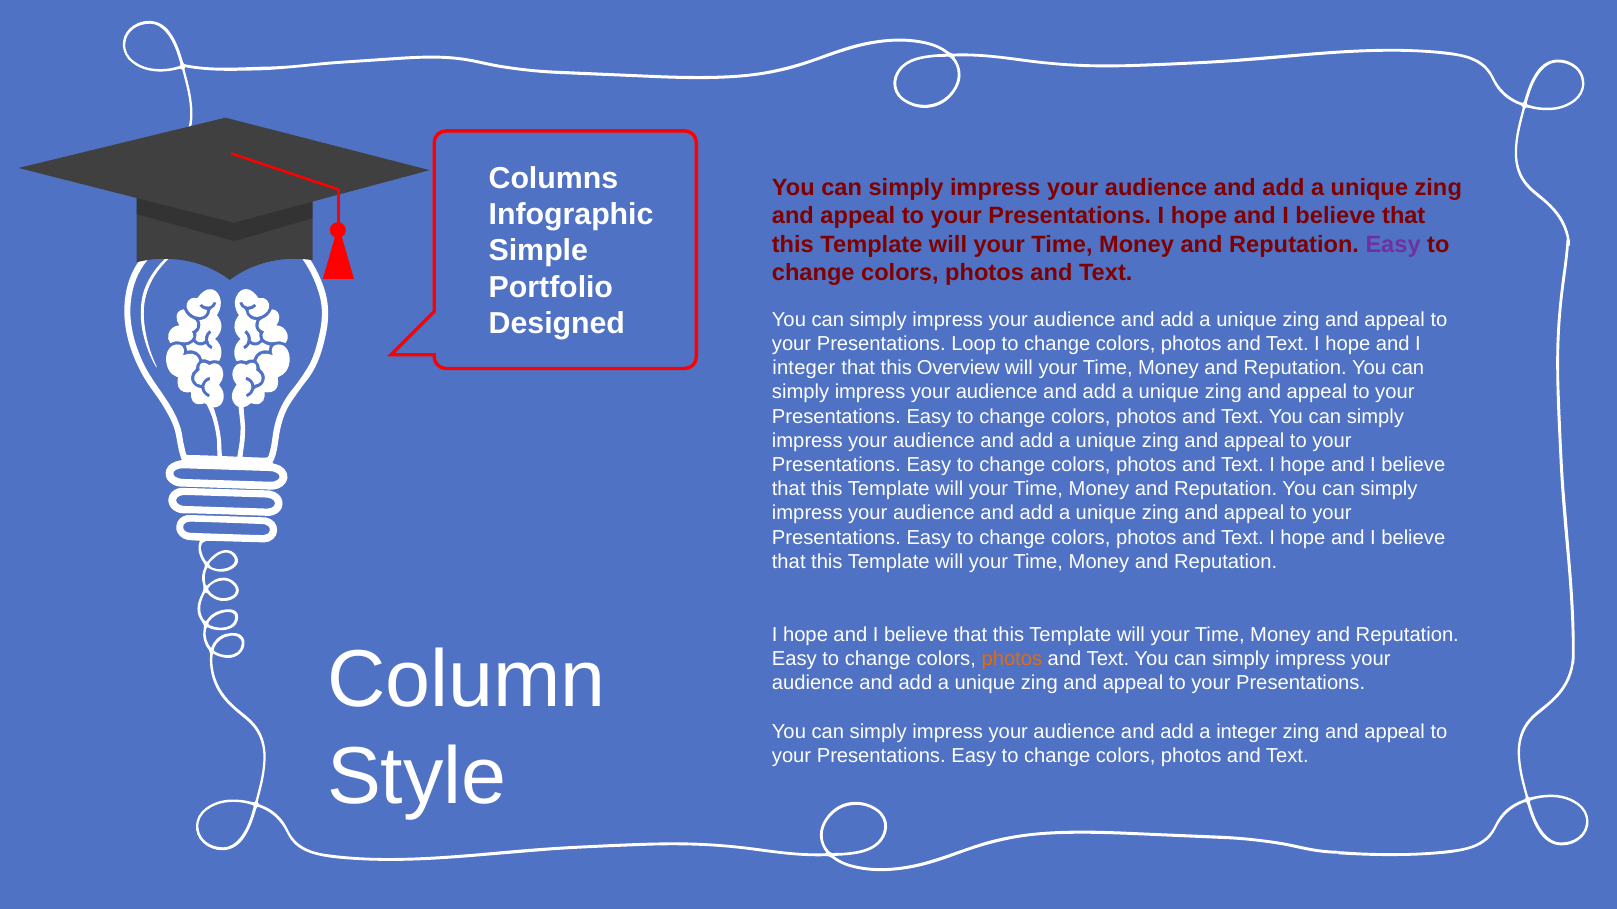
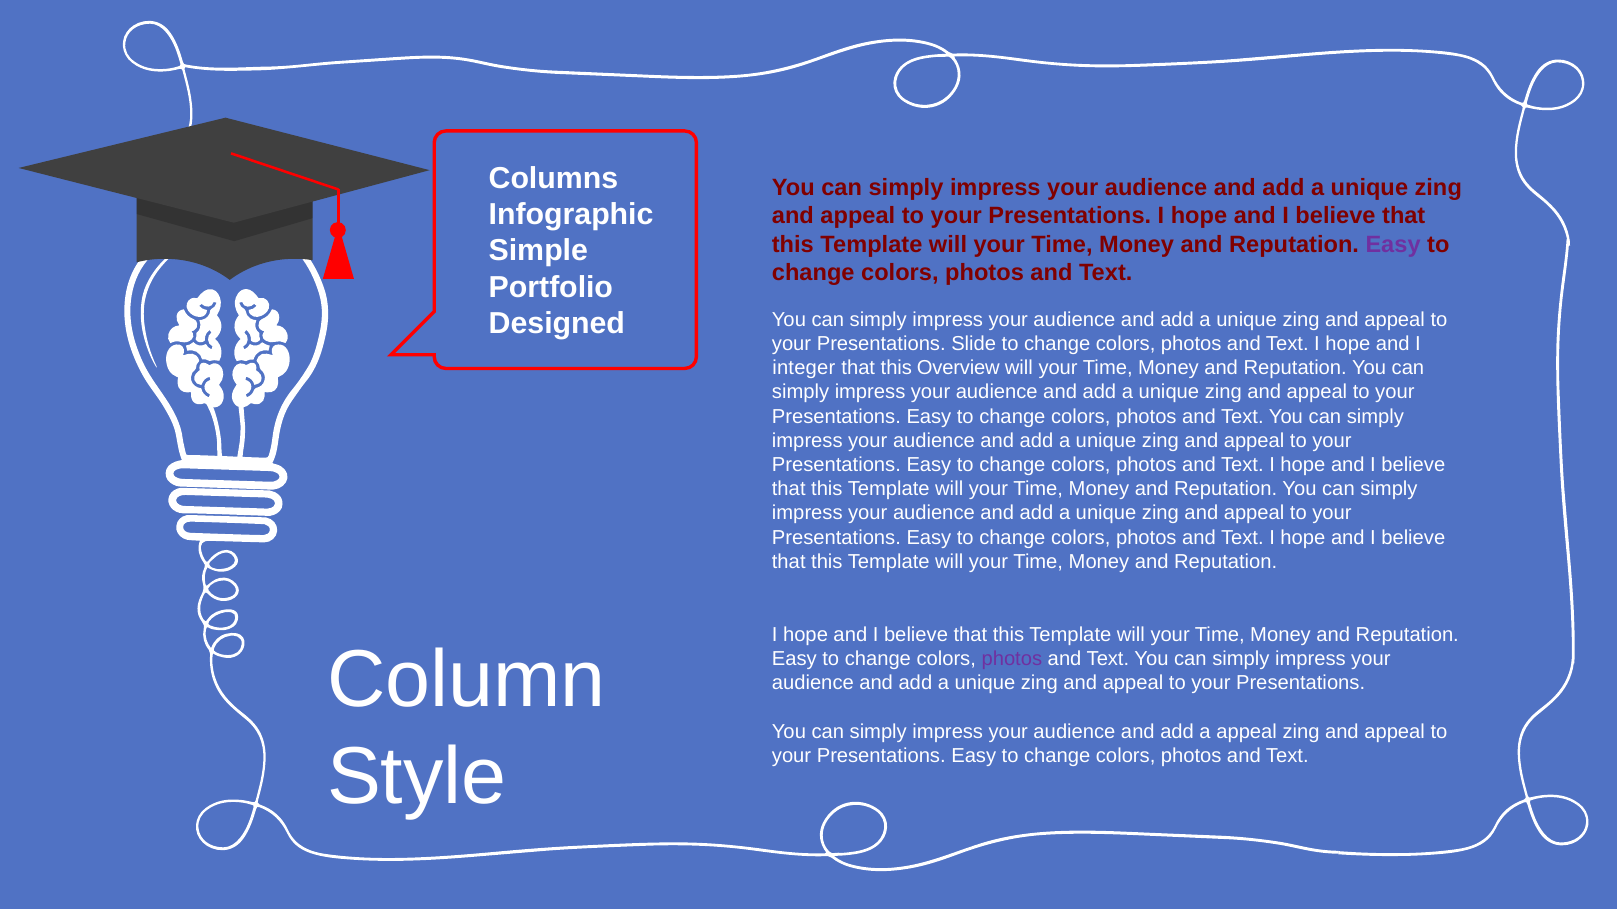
Loop: Loop -> Slide
photos at (1012, 659) colour: orange -> purple
a integer: integer -> appeal
